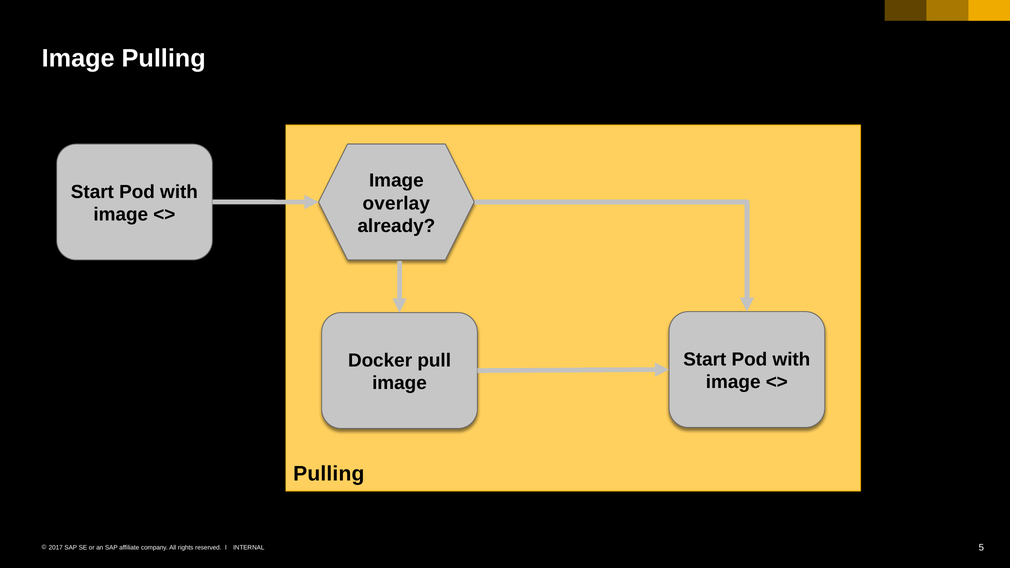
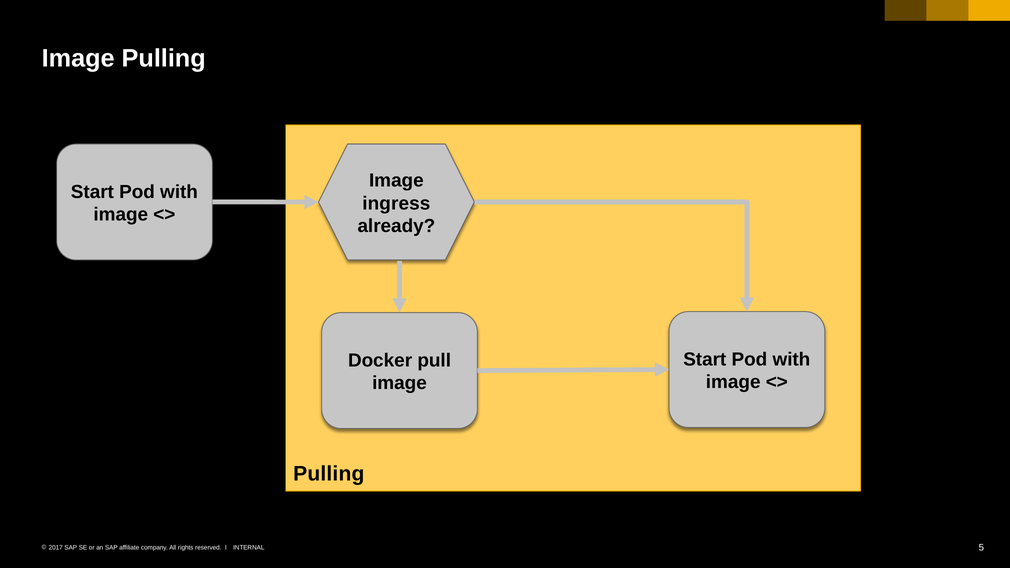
overlay: overlay -> ingress
